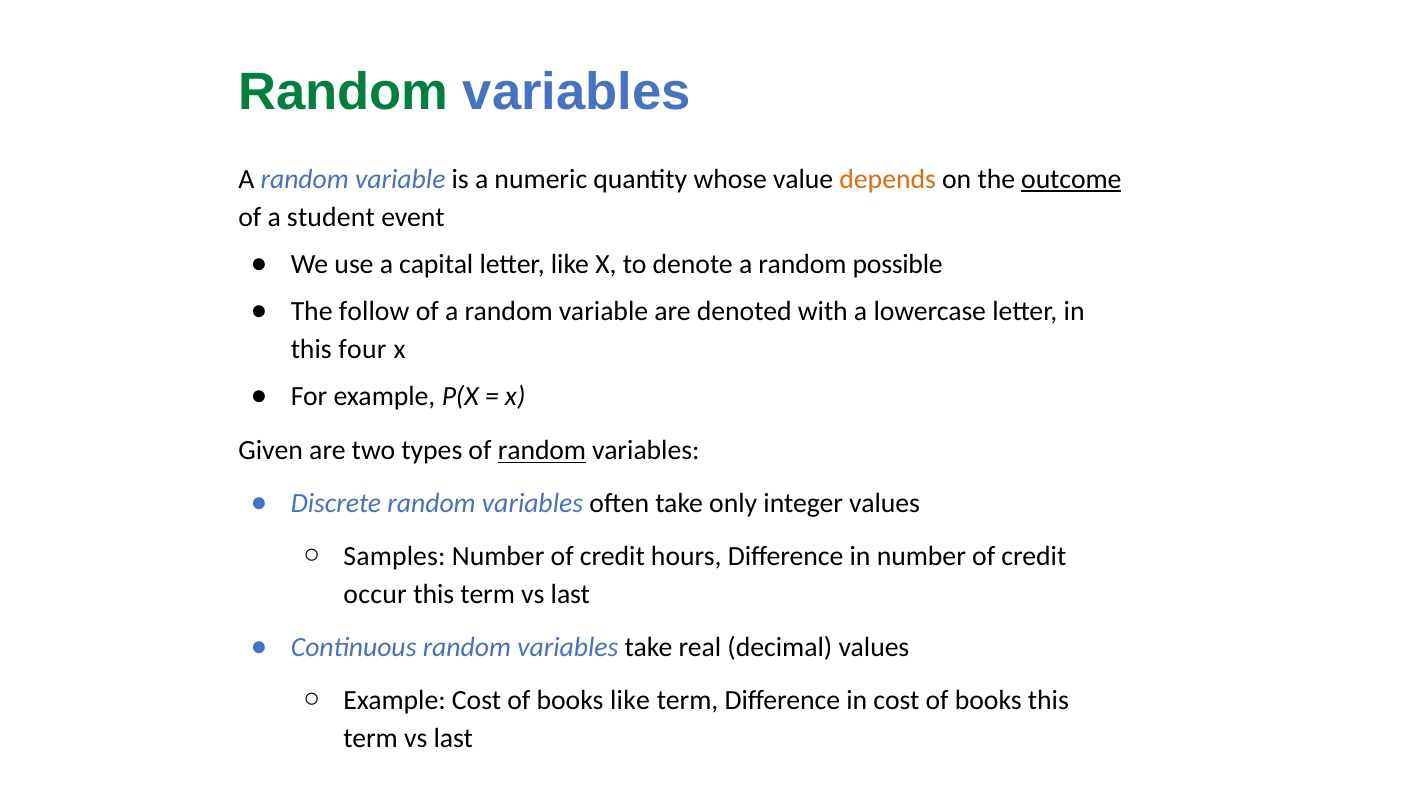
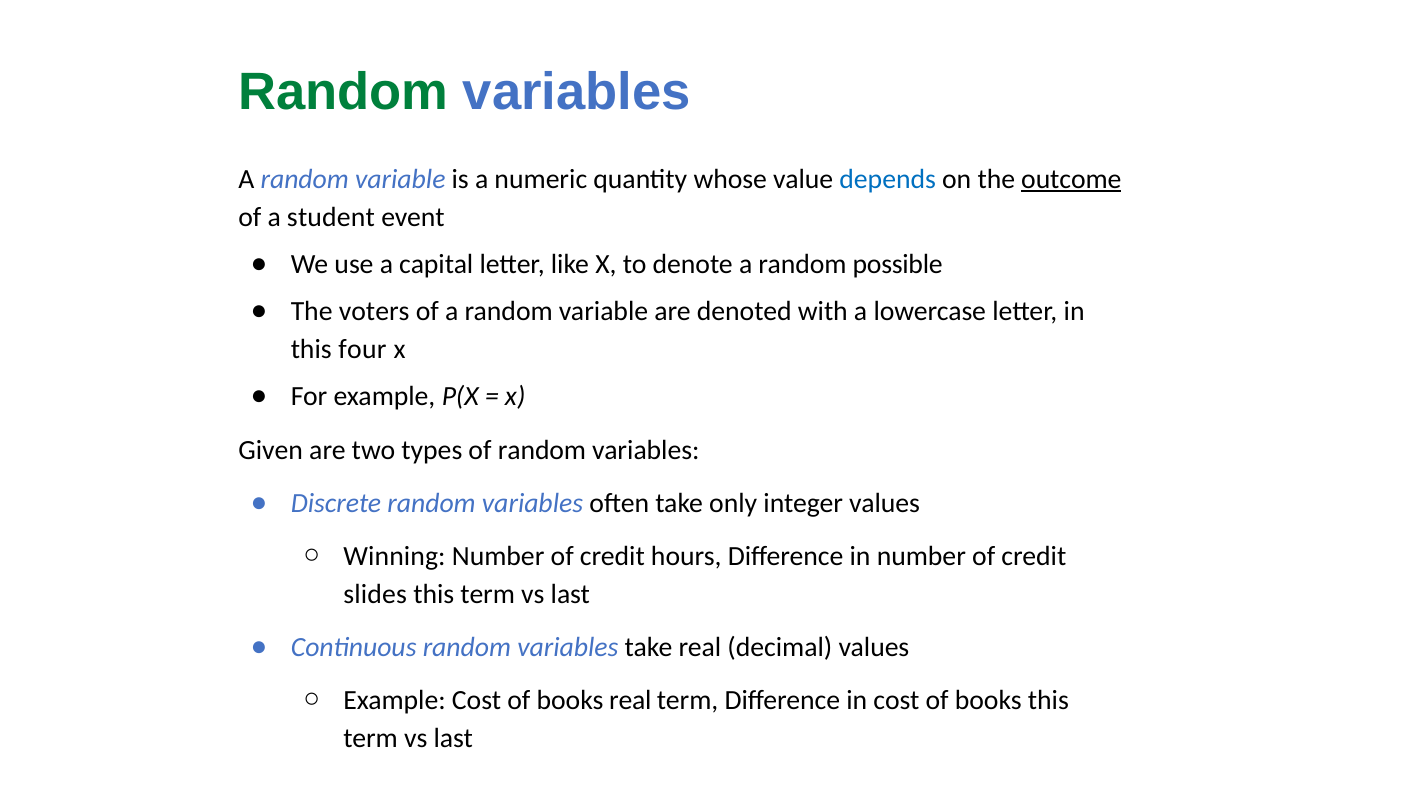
depends colour: orange -> blue
follow: follow -> voters
random at (542, 451) underline: present -> none
Samples: Samples -> Winning
occur: occur -> slides
books like: like -> real
